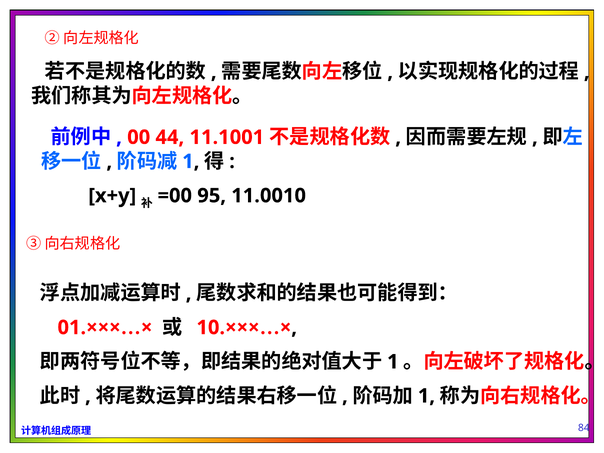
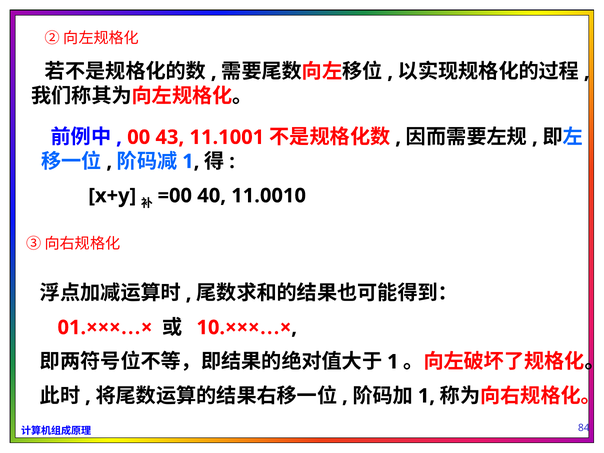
44: 44 -> 43
95: 95 -> 40
